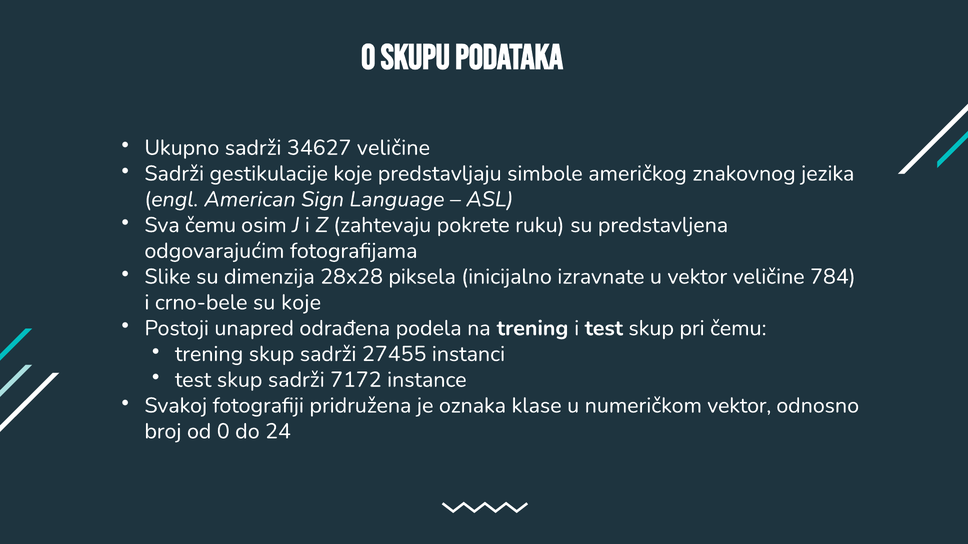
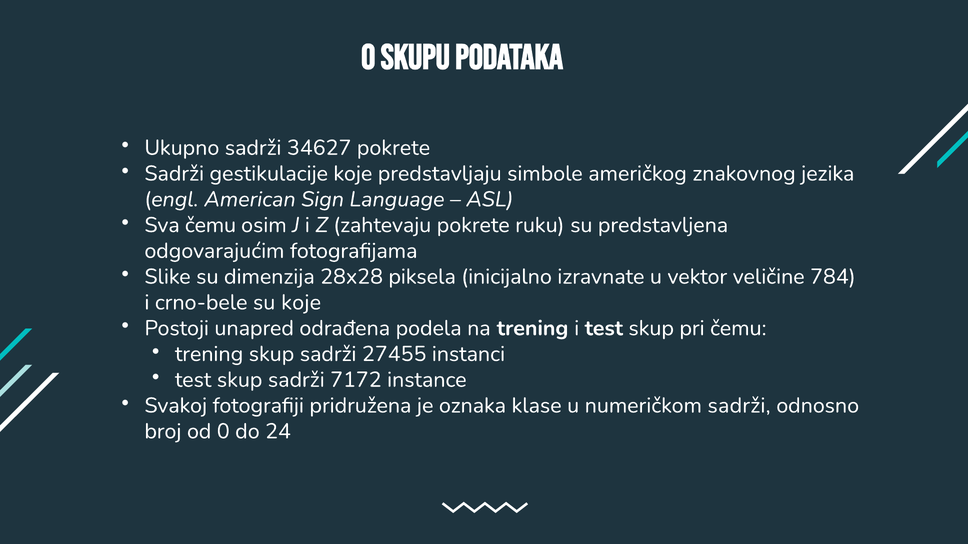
34627 veličine: veličine -> pokrete
numeričkom vektor: vektor -> sadrži
